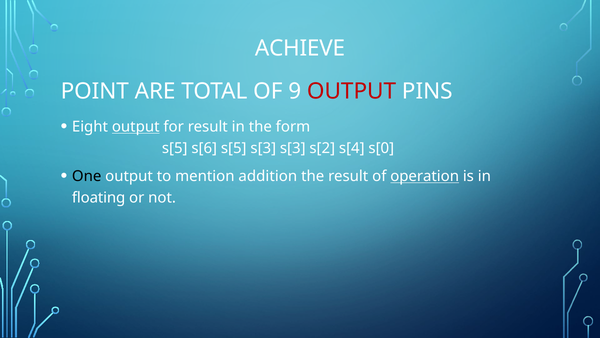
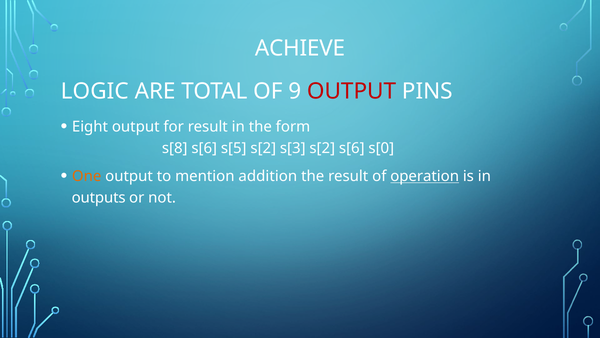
POINT: POINT -> LOGIC
output at (136, 127) underline: present -> none
s[5 at (175, 148): s[5 -> s[8
s[5 s[3: s[3 -> s[2
s[2 s[4: s[4 -> s[6
One colour: black -> orange
floating: floating -> outputs
